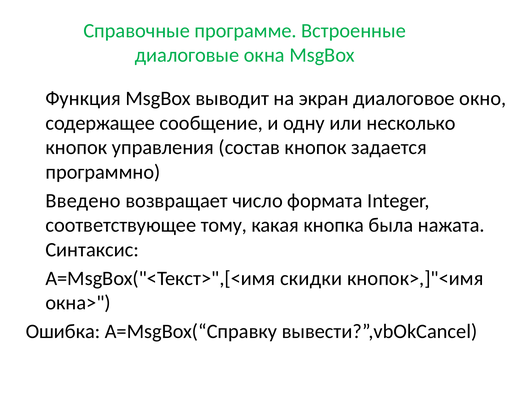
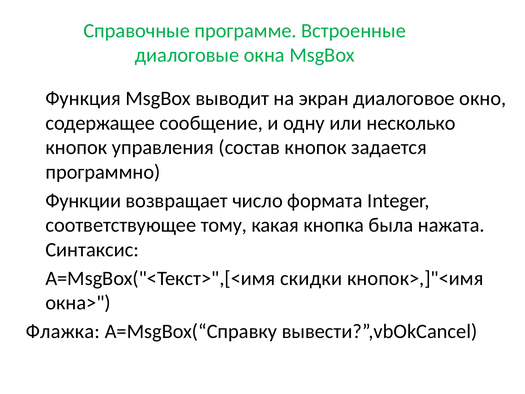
Введено: Введено -> Функции
Ошибка: Ошибка -> Флажка
